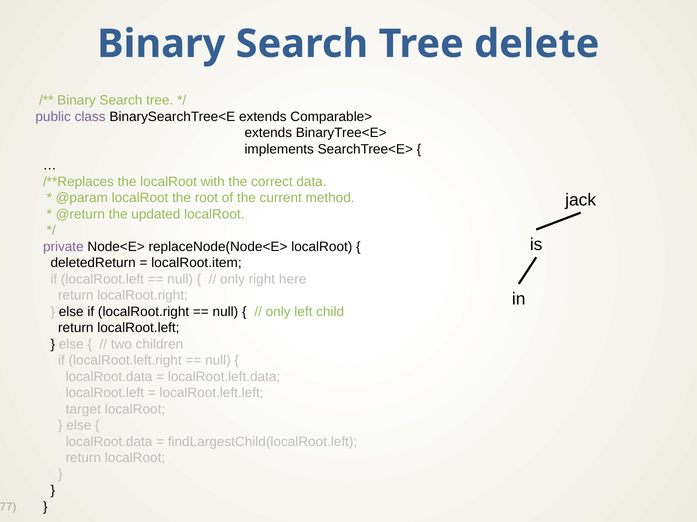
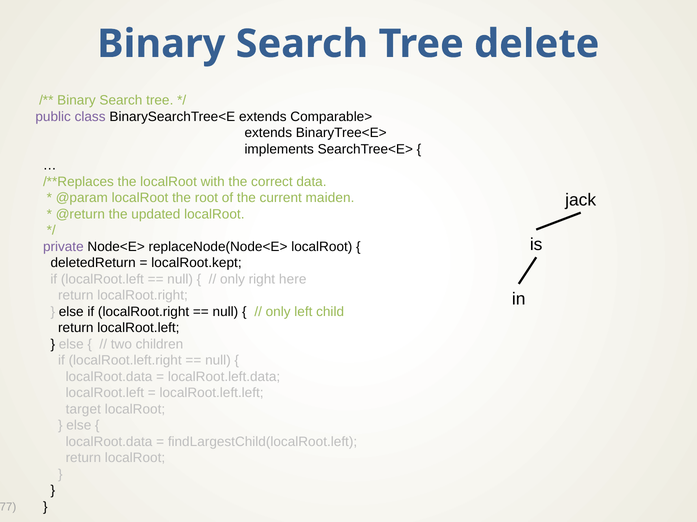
method: method -> maiden
localRoot.item: localRoot.item -> localRoot.kept
